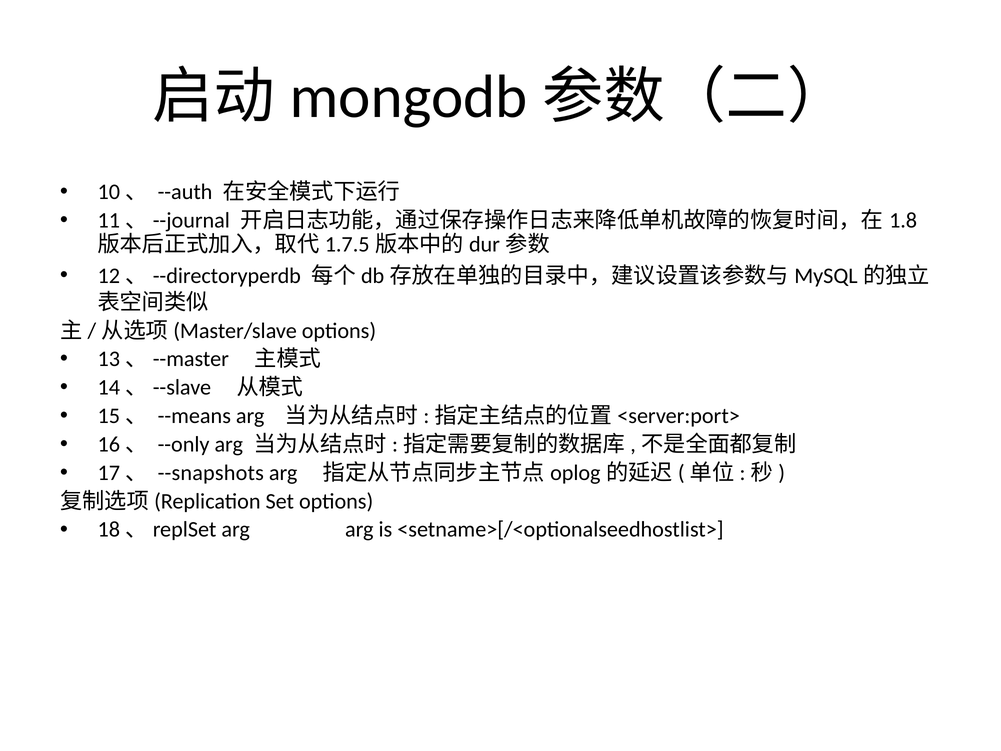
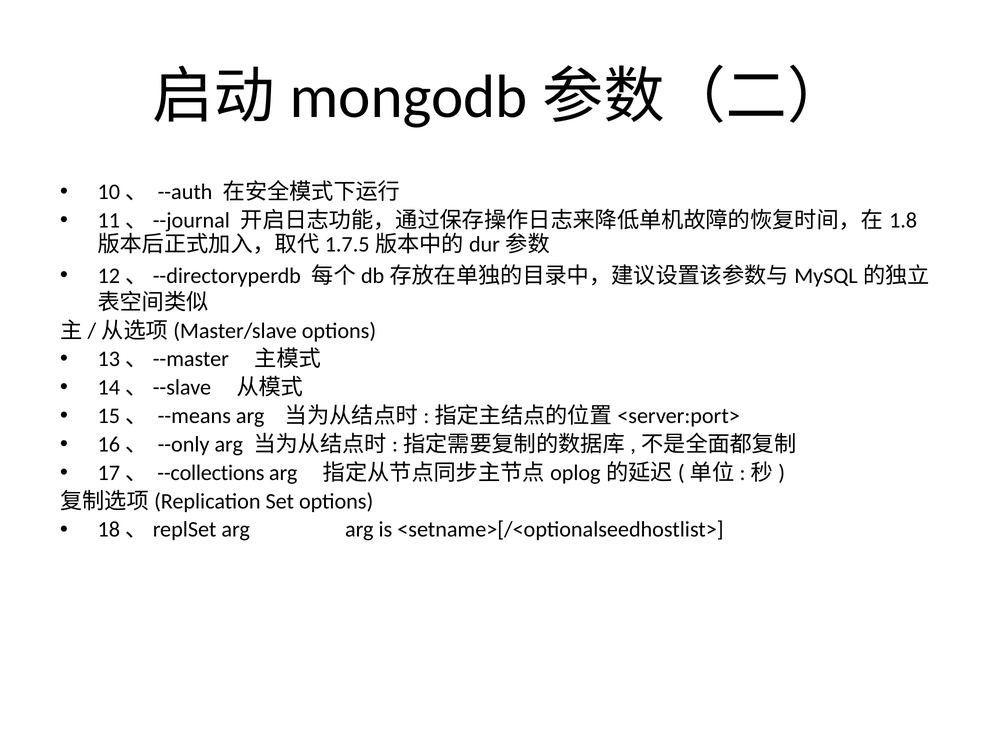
--snapshots: --snapshots -> --collections
